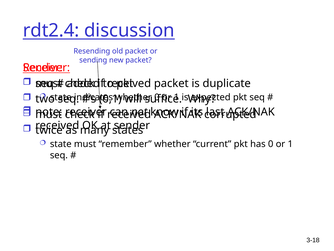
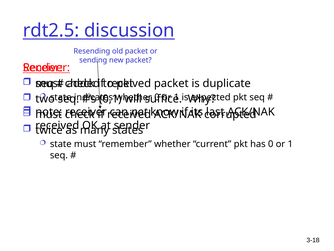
rdt2.4: rdt2.4 -> rdt2.5
